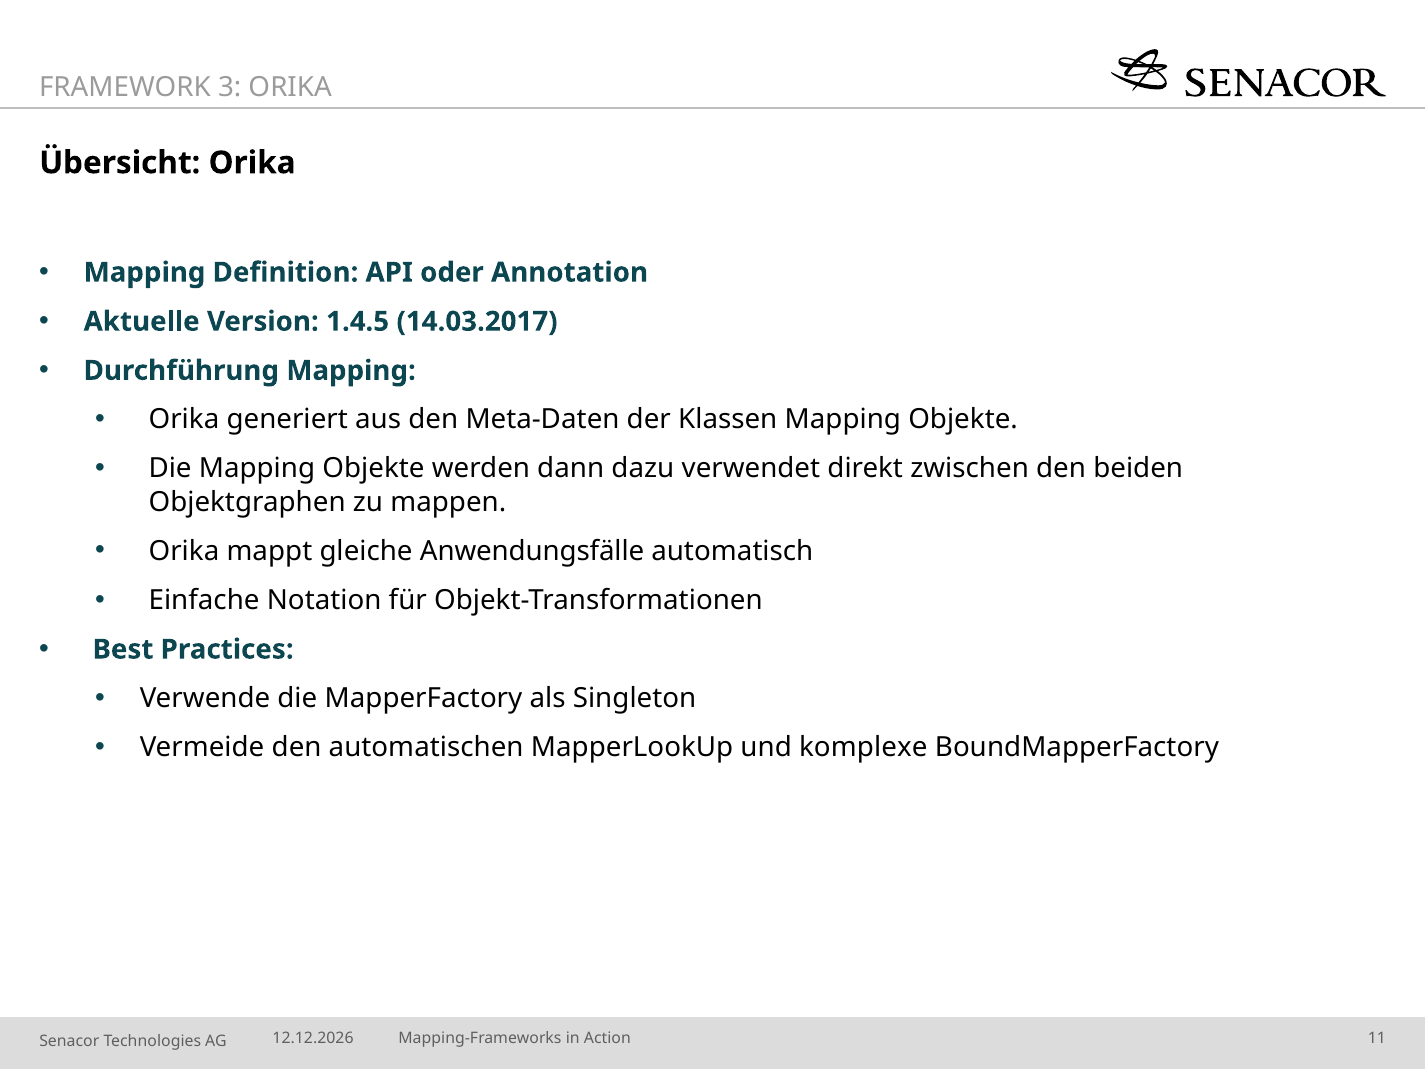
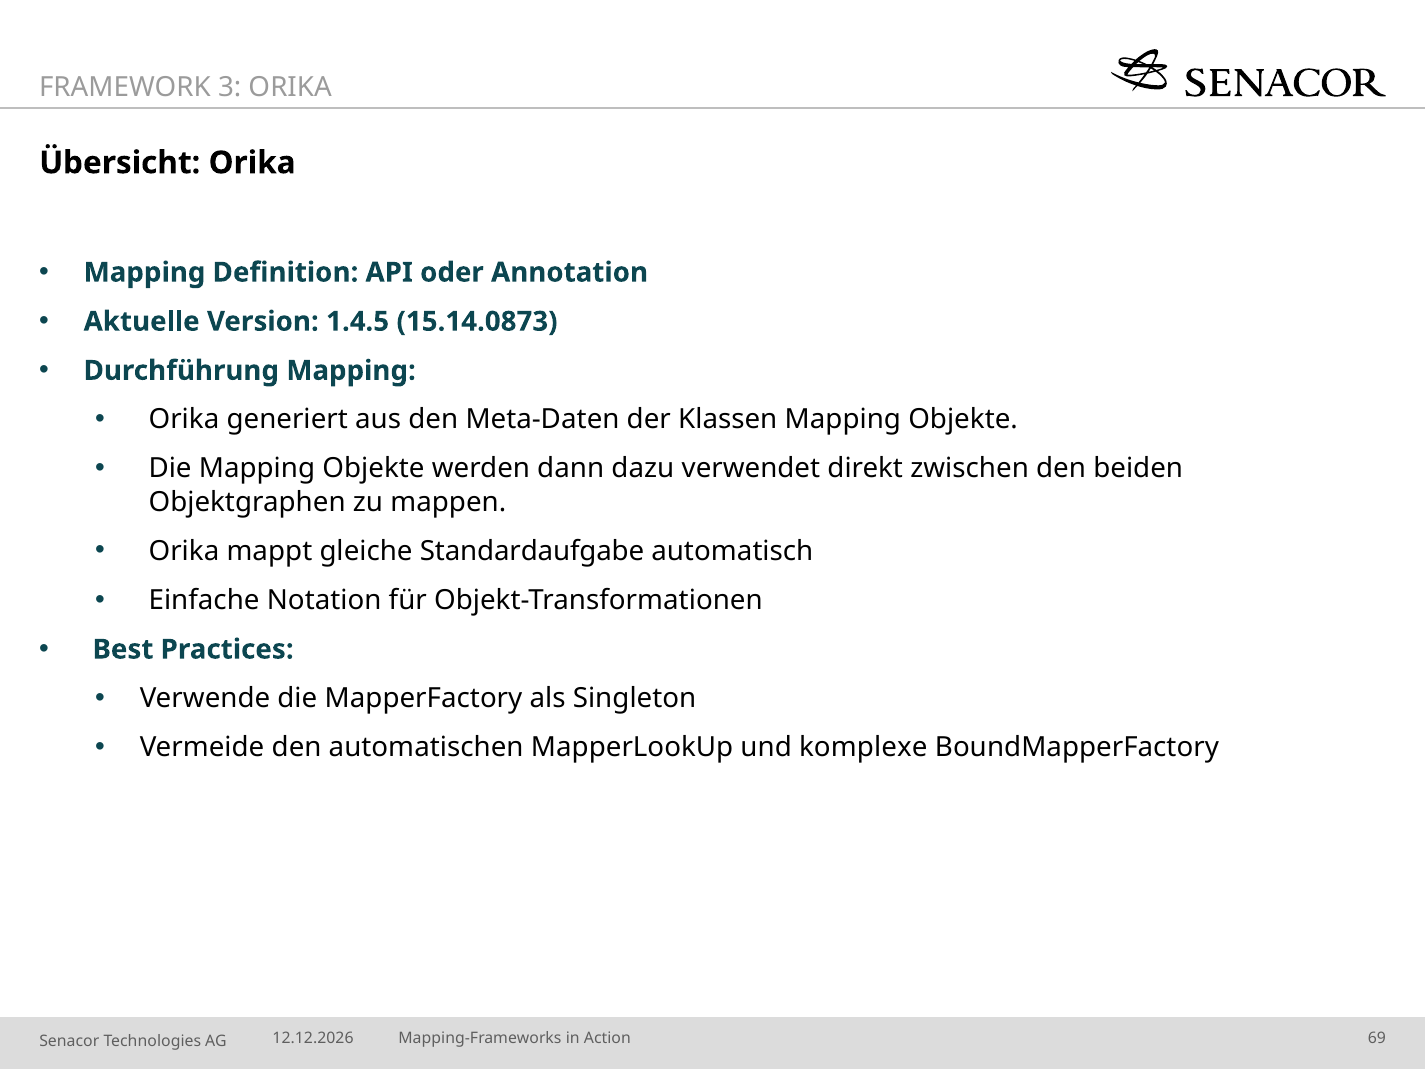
14.03.2017: 14.03.2017 -> 15.14.0873
Anwendungsfälle: Anwendungsfälle -> Standardaufgabe
11: 11 -> 69
